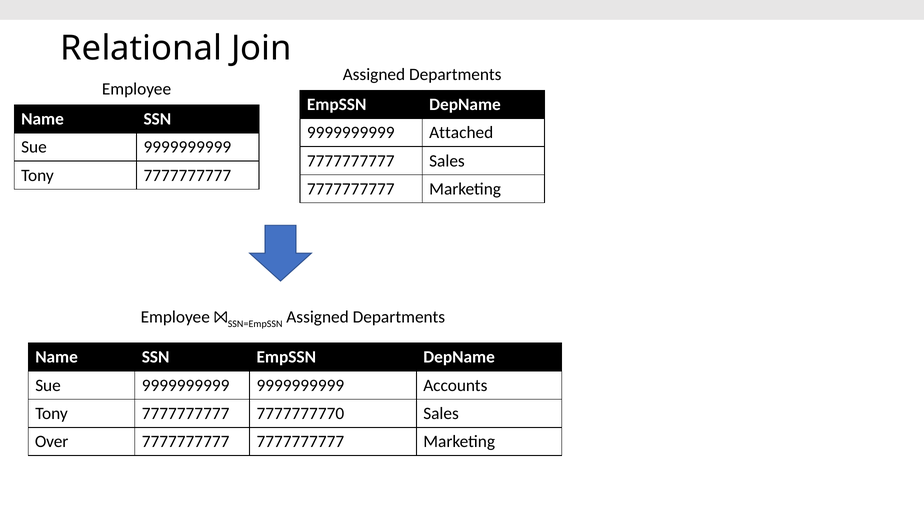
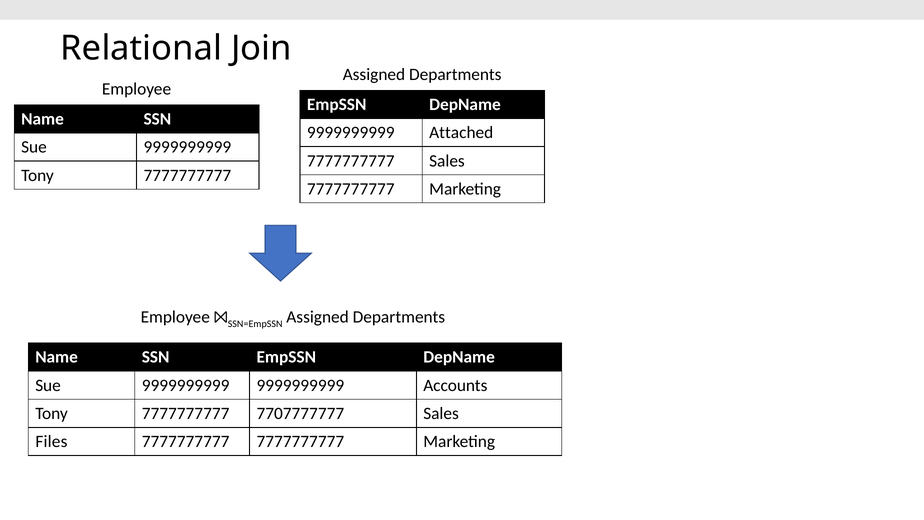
7777777770: 7777777770 -> 7707777777
Over: Over -> Files
